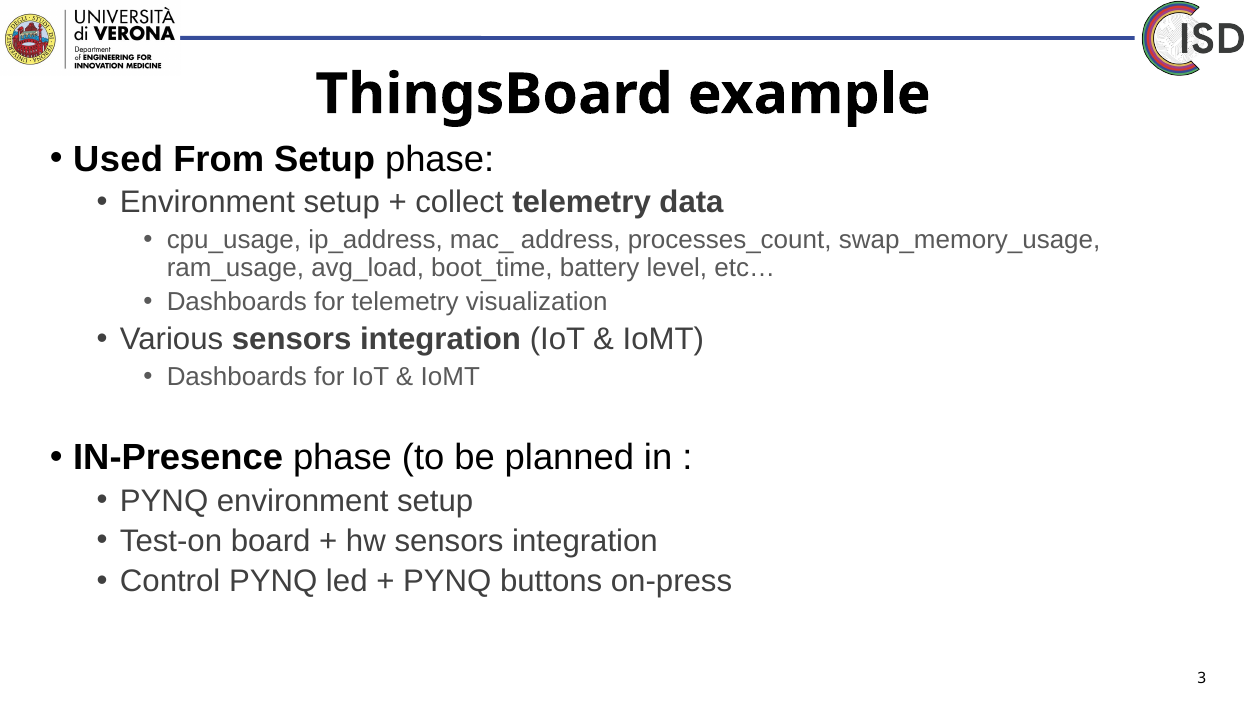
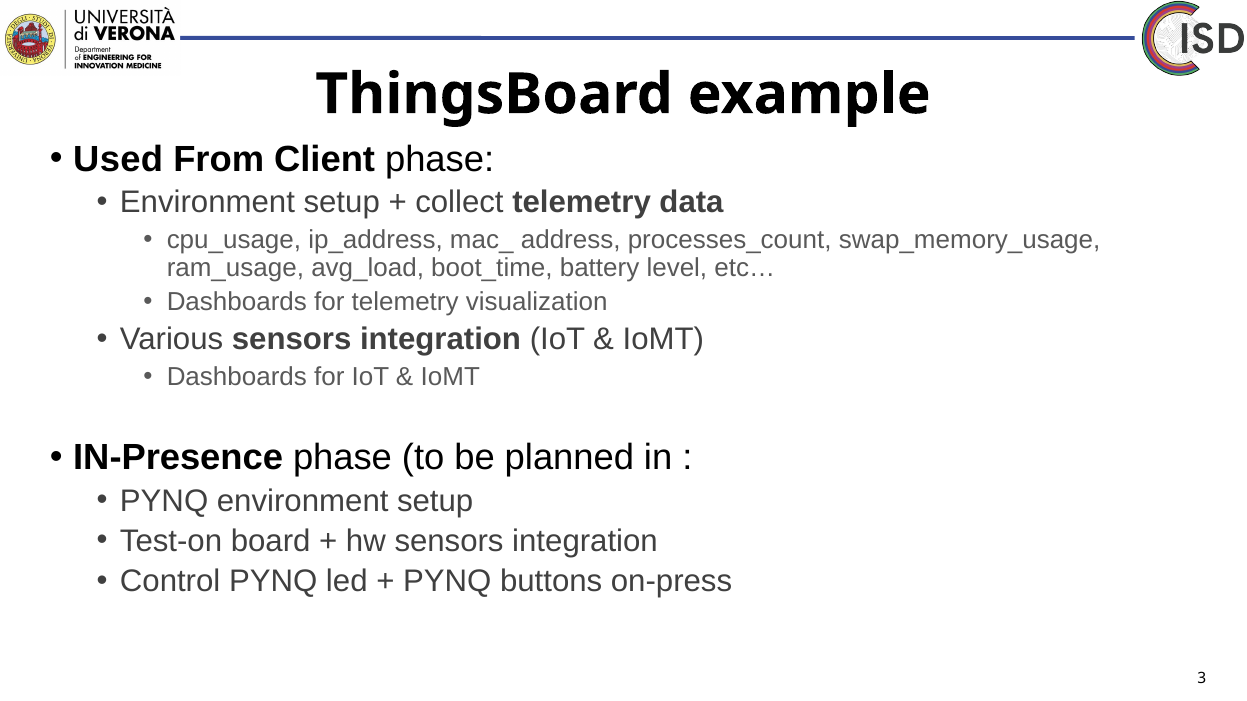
From Setup: Setup -> Client
